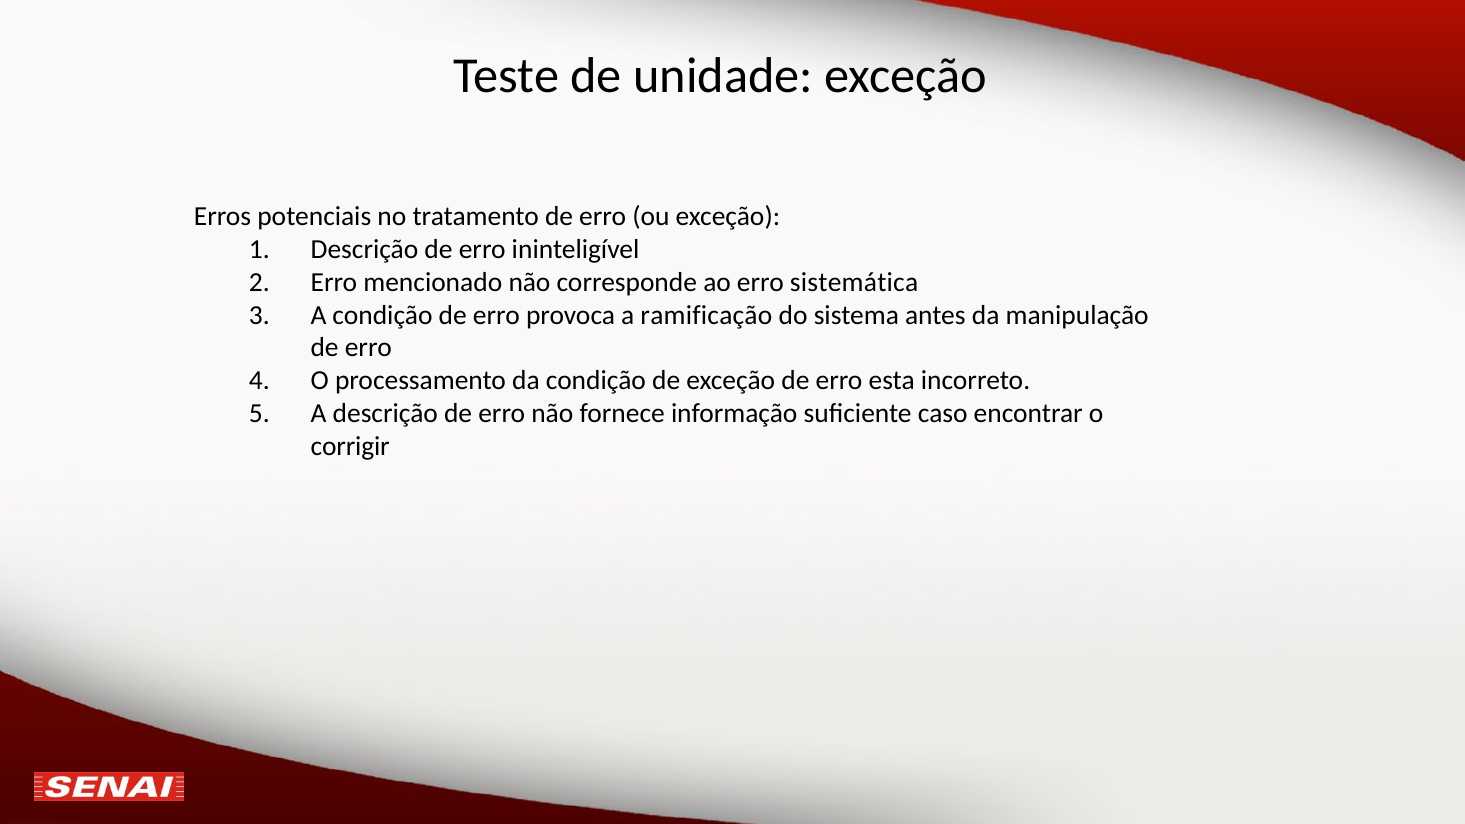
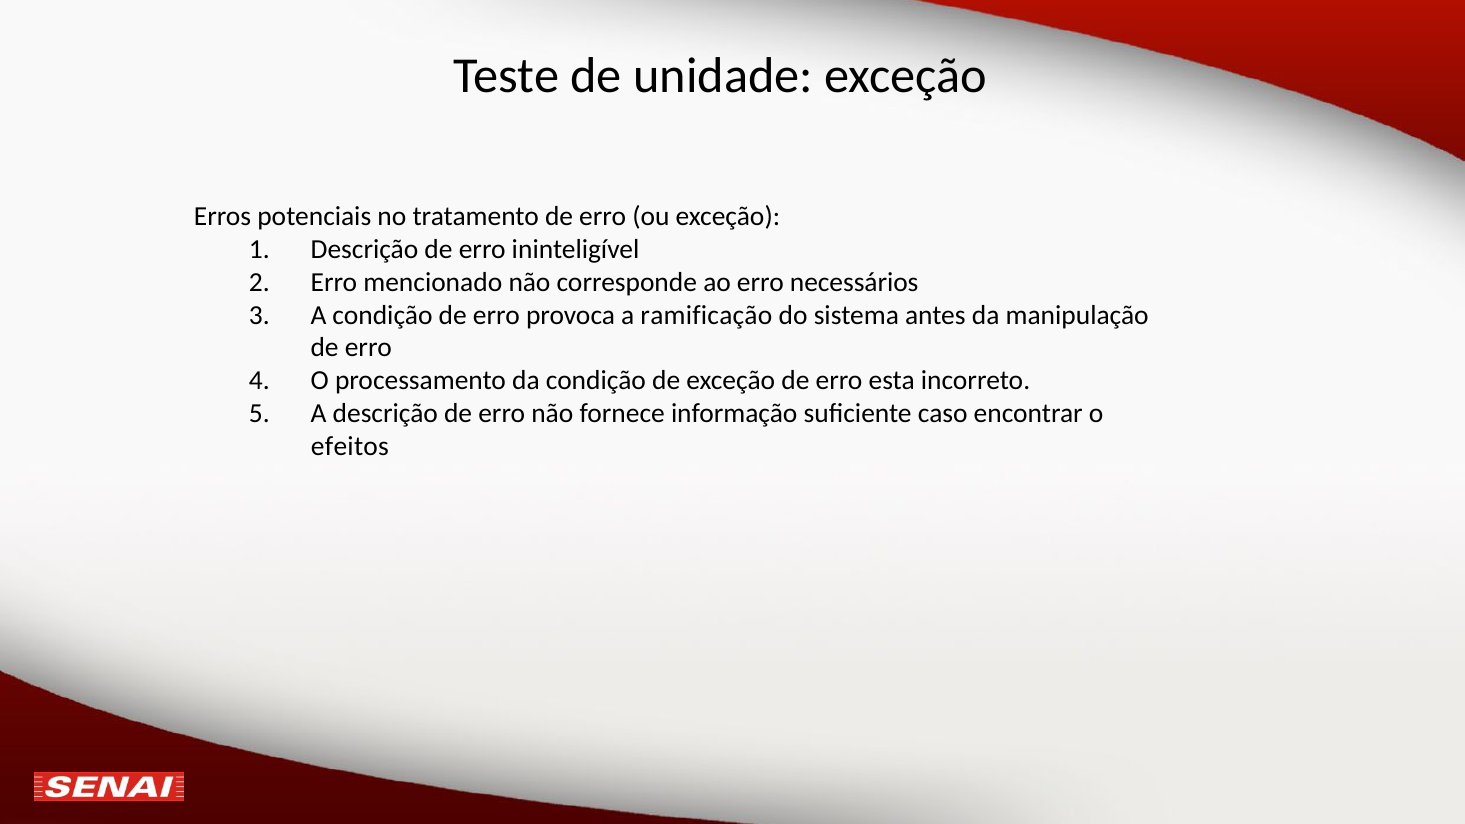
sistemática: sistemática -> necessários
corrigir: corrigir -> efeitos
